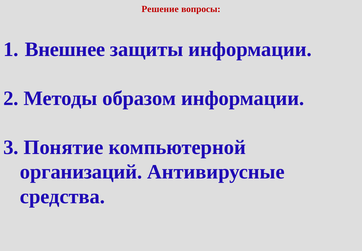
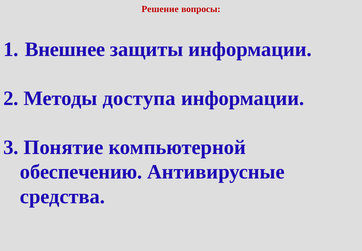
образом: образом -> доступа
организаций: организаций -> обеспечению
